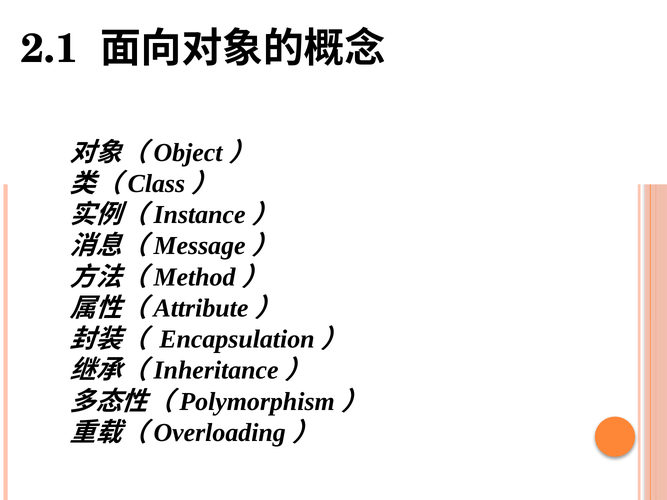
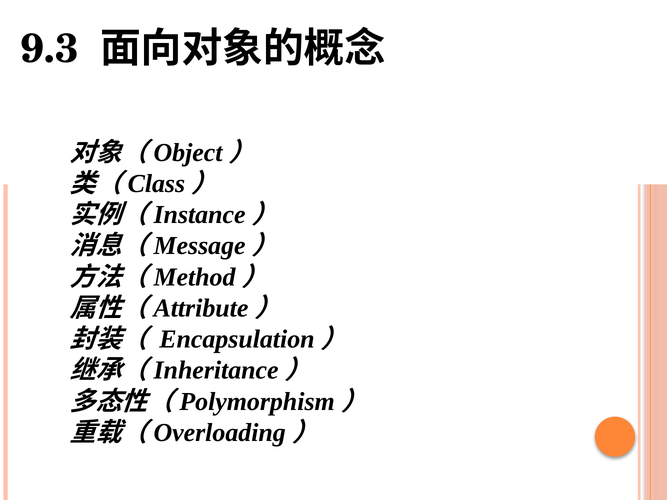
2.1: 2.1 -> 9.3
